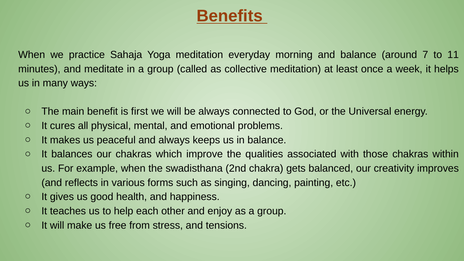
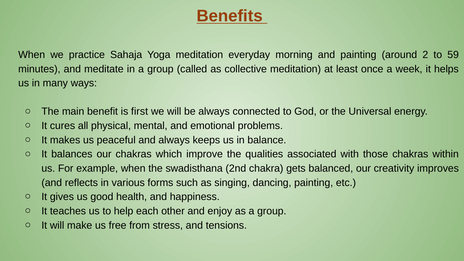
and balance: balance -> painting
7: 7 -> 2
11: 11 -> 59
